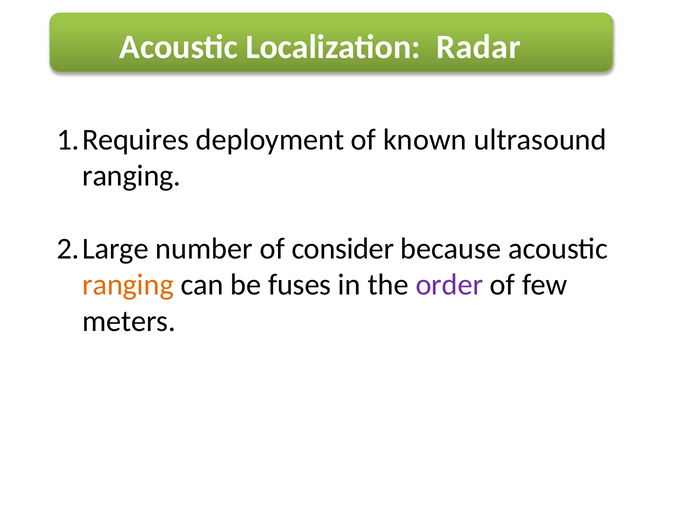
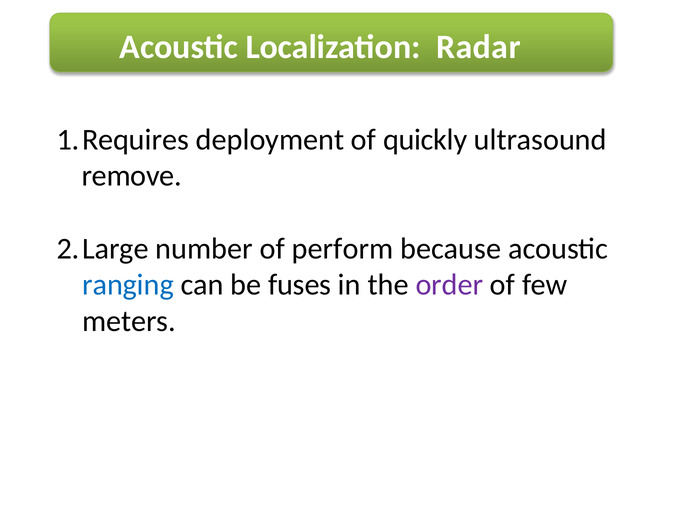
known: known -> quickly
ranging at (132, 176): ranging -> remove
consider: consider -> perform
ranging at (128, 285) colour: orange -> blue
